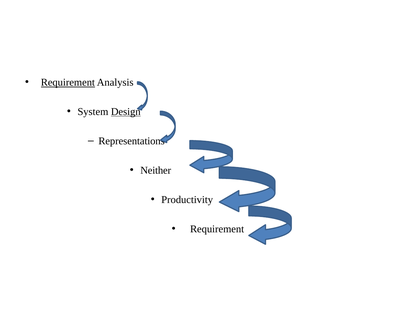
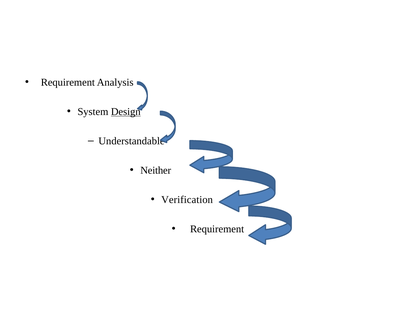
Requirement at (68, 82) underline: present -> none
Representations: Representations -> Understandable
Productivity: Productivity -> Verification
